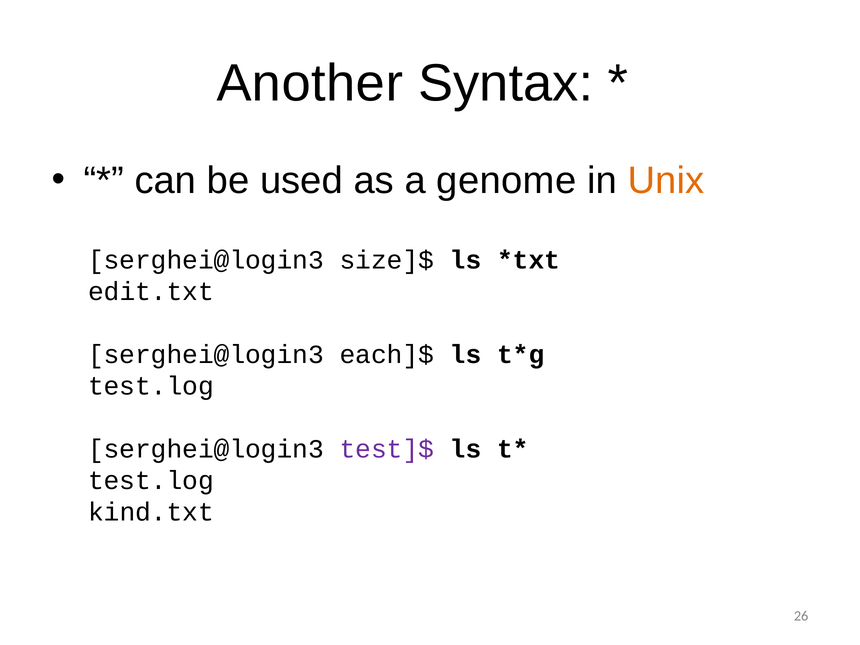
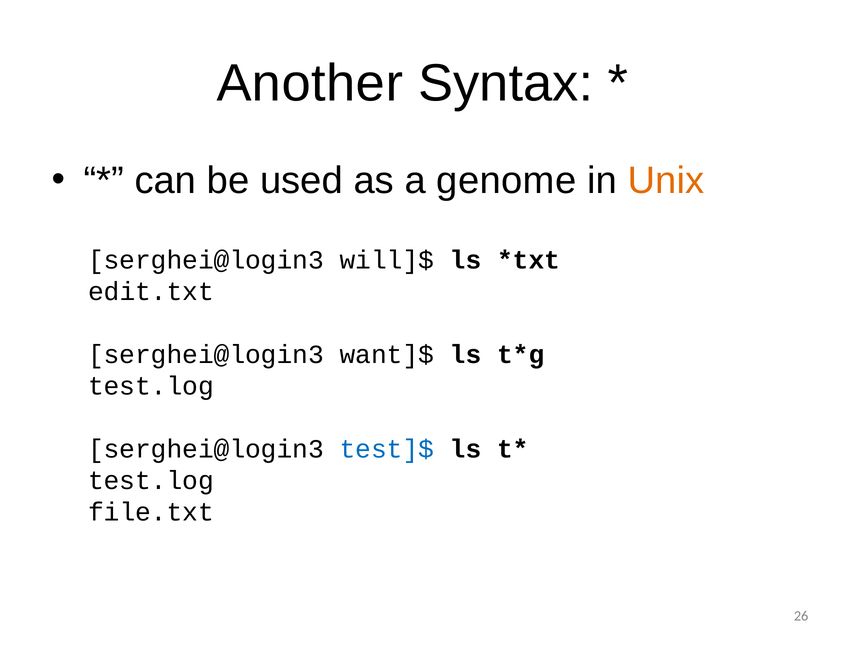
size]$: size]$ -> will]$
each]$: each]$ -> want]$
test]$ colour: purple -> blue
kind.txt: kind.txt -> file.txt
